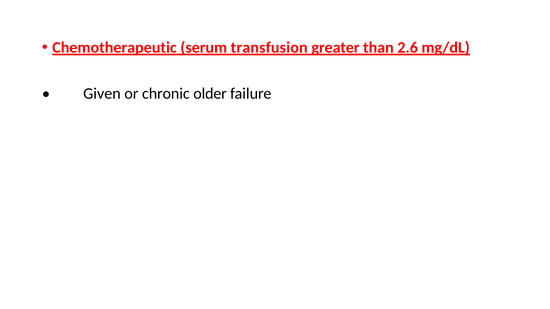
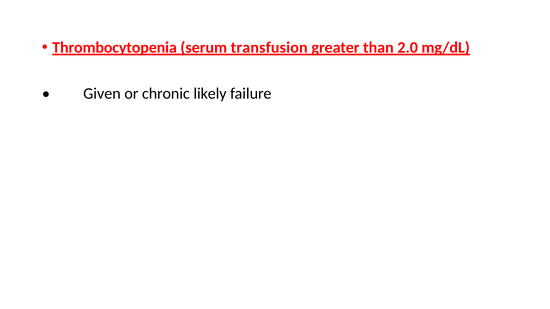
Chemotherapeutic: Chemotherapeutic -> Thrombocytopenia
2.6: 2.6 -> 2.0
older: older -> likely
